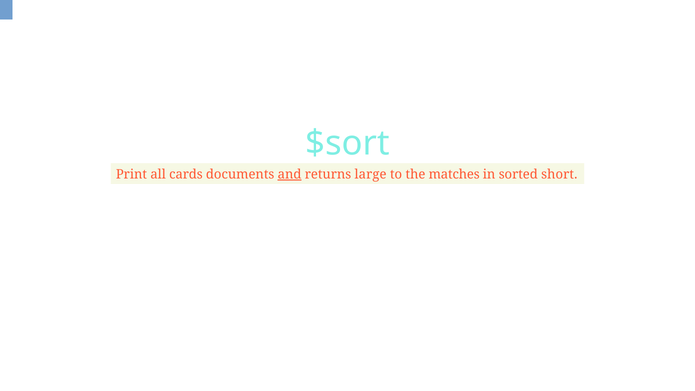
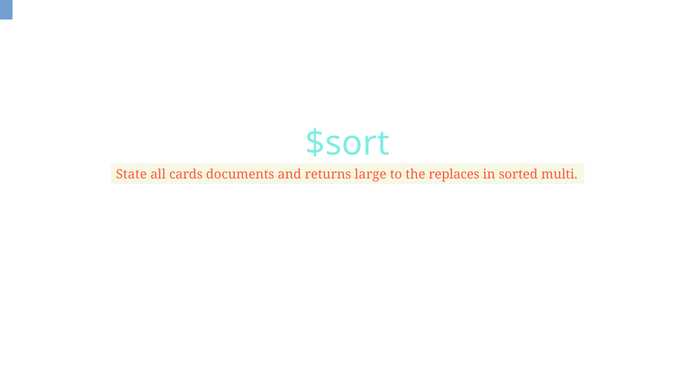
Print: Print -> State
and underline: present -> none
matches: matches -> replaces
short: short -> multi
